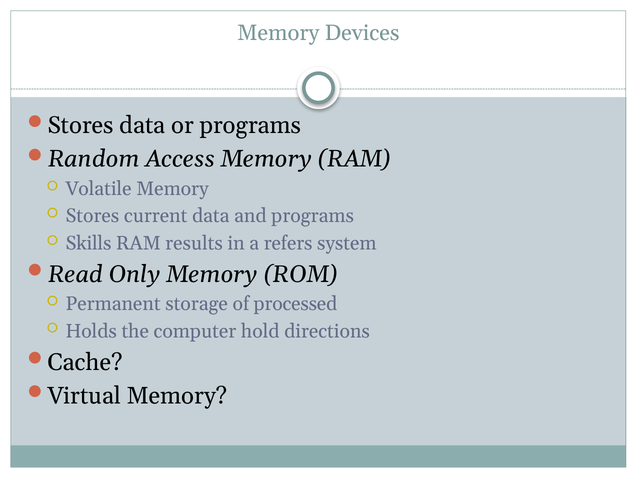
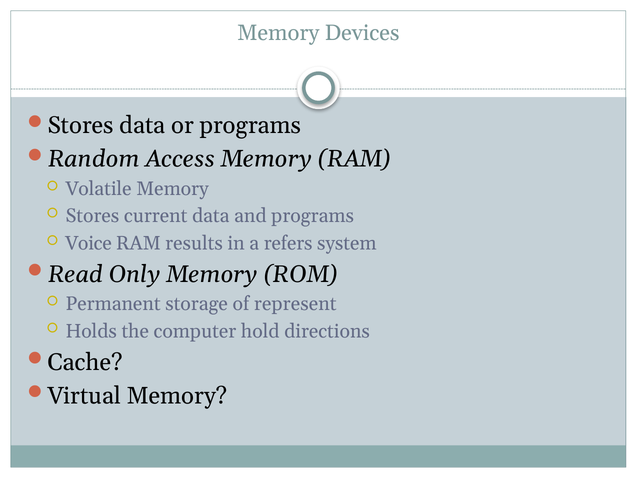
Skills: Skills -> Voice
processed: processed -> represent
